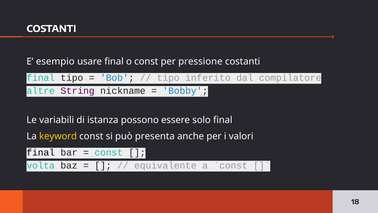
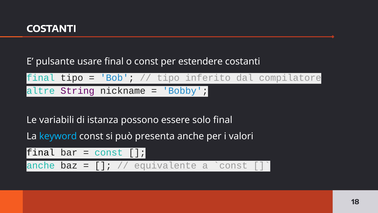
esempio: esempio -> pulsante
pressione: pressione -> estendere
keyword colour: yellow -> light blue
volta at (41, 165): volta -> anche
